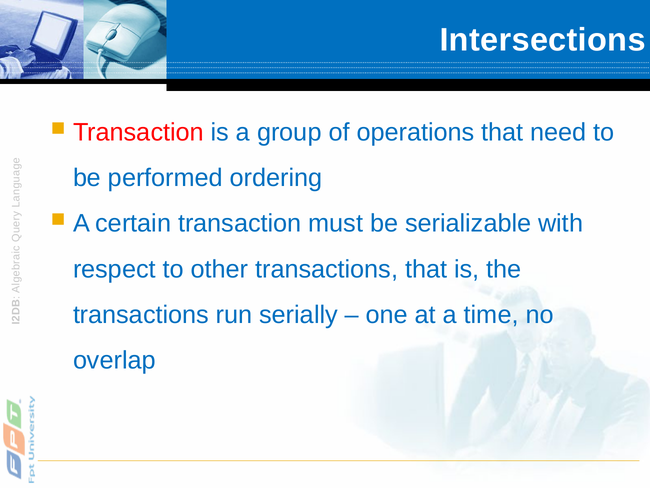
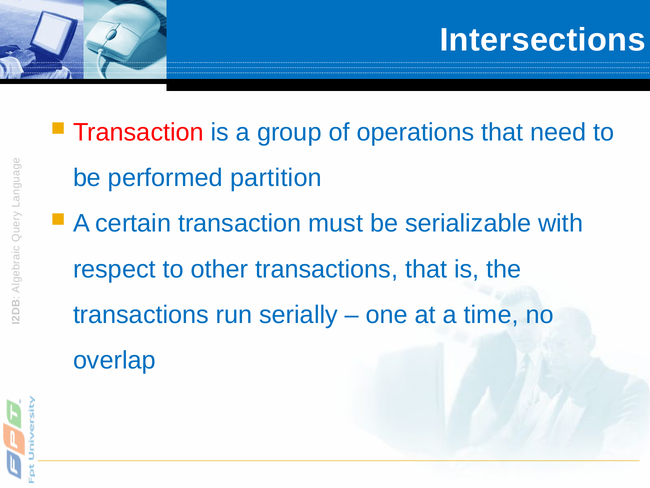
ordering: ordering -> partition
